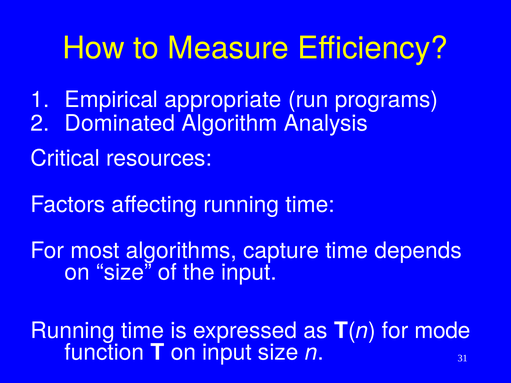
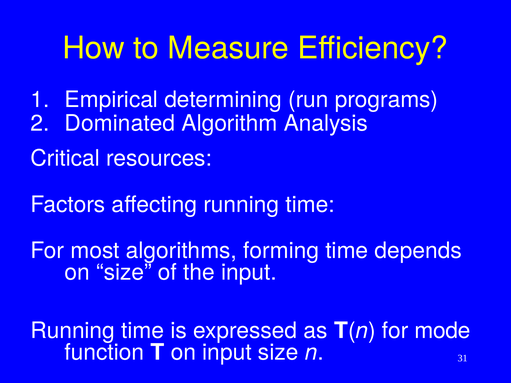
appropriate: appropriate -> determining
capture: capture -> forming
